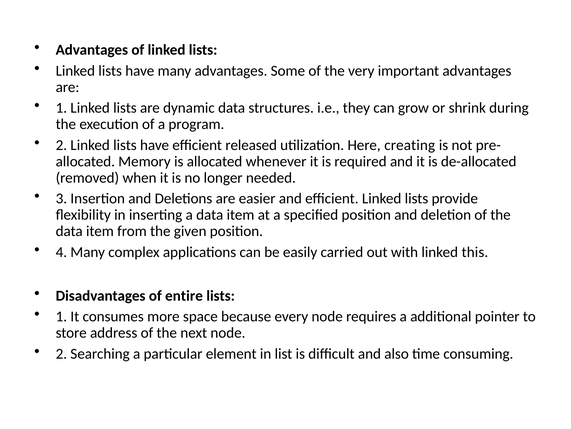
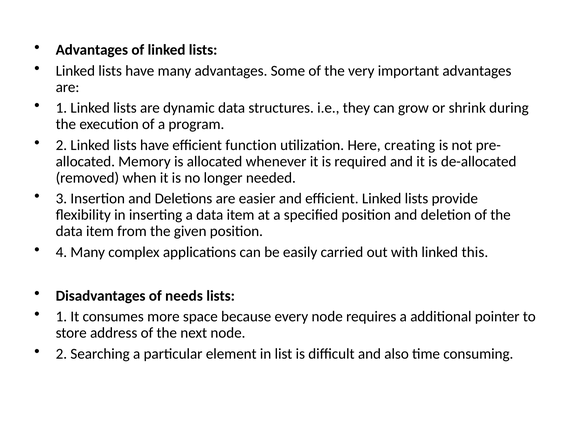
released: released -> function
entire: entire -> needs
